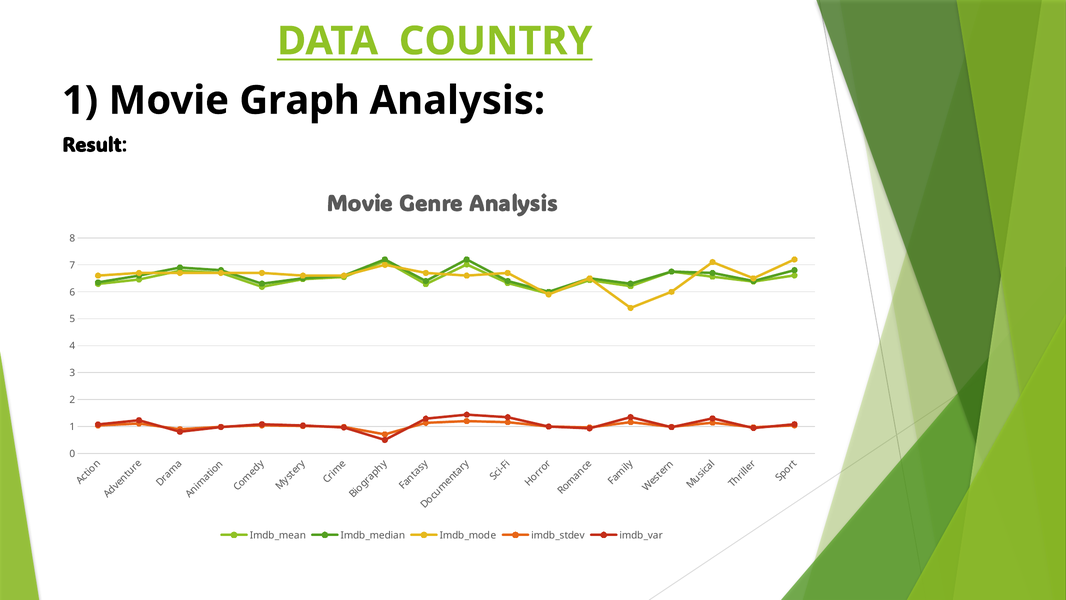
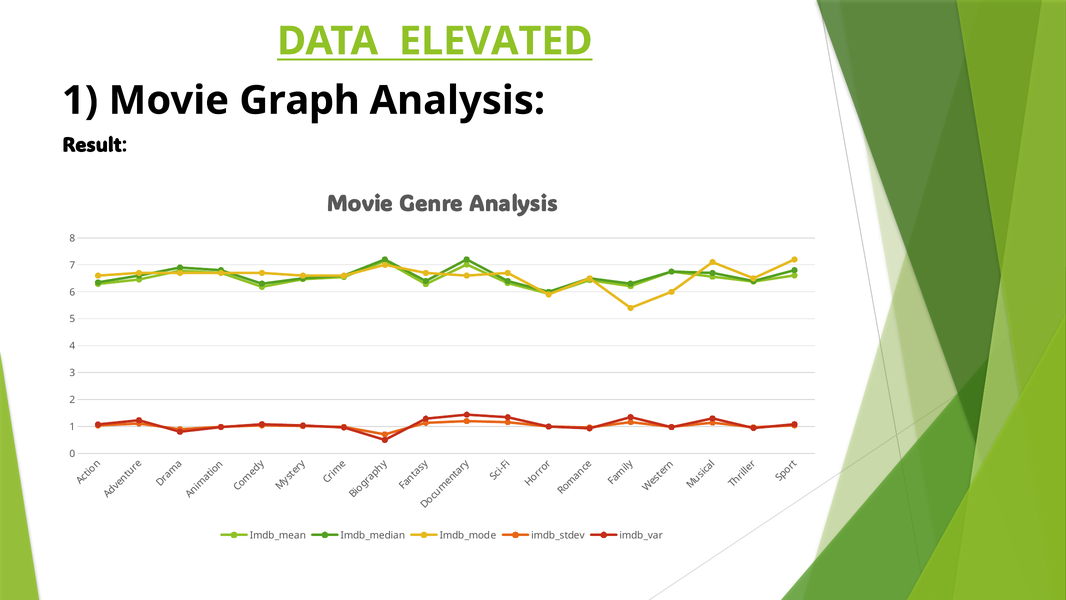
COUNTRY: COUNTRY -> ELEVATED
